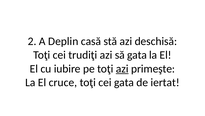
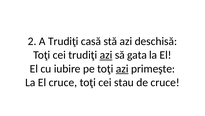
A Deplin: Deplin -> Trudiţi
azi at (106, 55) underline: none -> present
cei gata: gata -> stau
de iertat: iertat -> cruce
